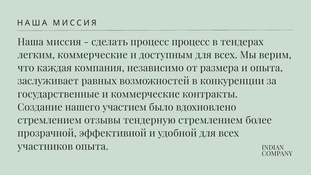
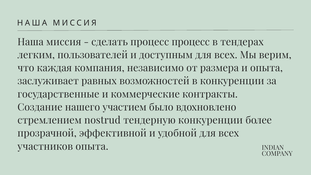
легким коммерческие: коммерческие -> пользователей
отзывы: отзывы -> nostrud
тендерную стремлением: стремлением -> конкуренции
